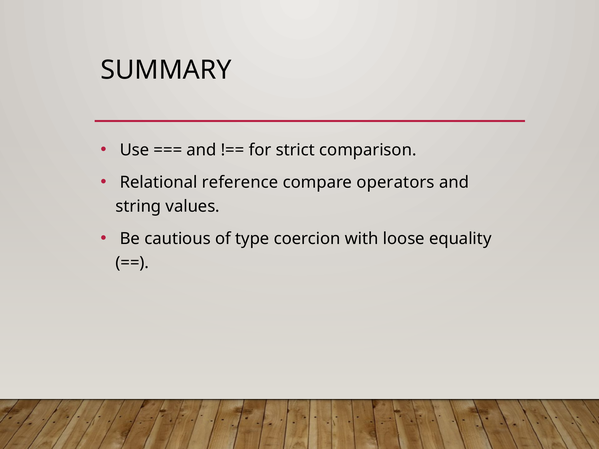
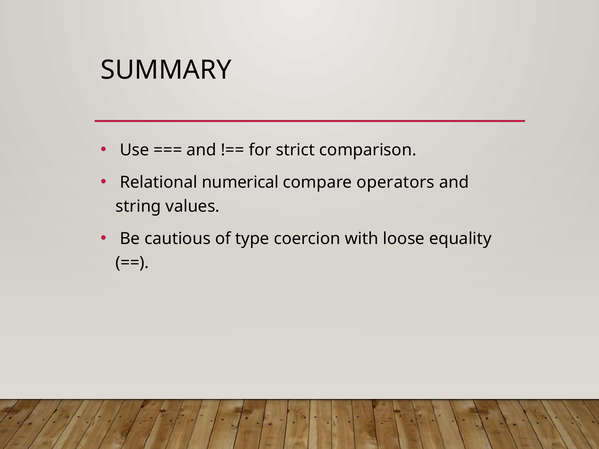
reference: reference -> numerical
